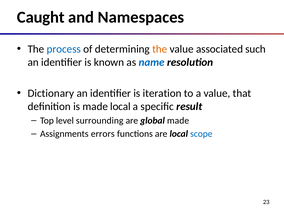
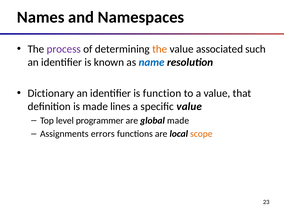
Caught: Caught -> Names
process colour: blue -> purple
iteration: iteration -> function
made local: local -> lines
specific result: result -> value
surrounding: surrounding -> programmer
scope colour: blue -> orange
